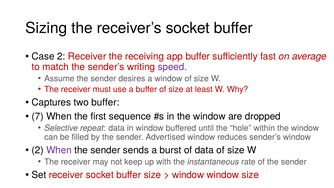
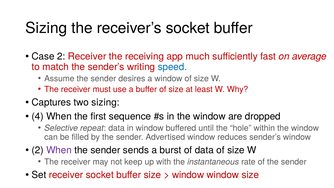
app buffer: buffer -> much
speed colour: purple -> blue
two buffer: buffer -> sizing
7: 7 -> 4
